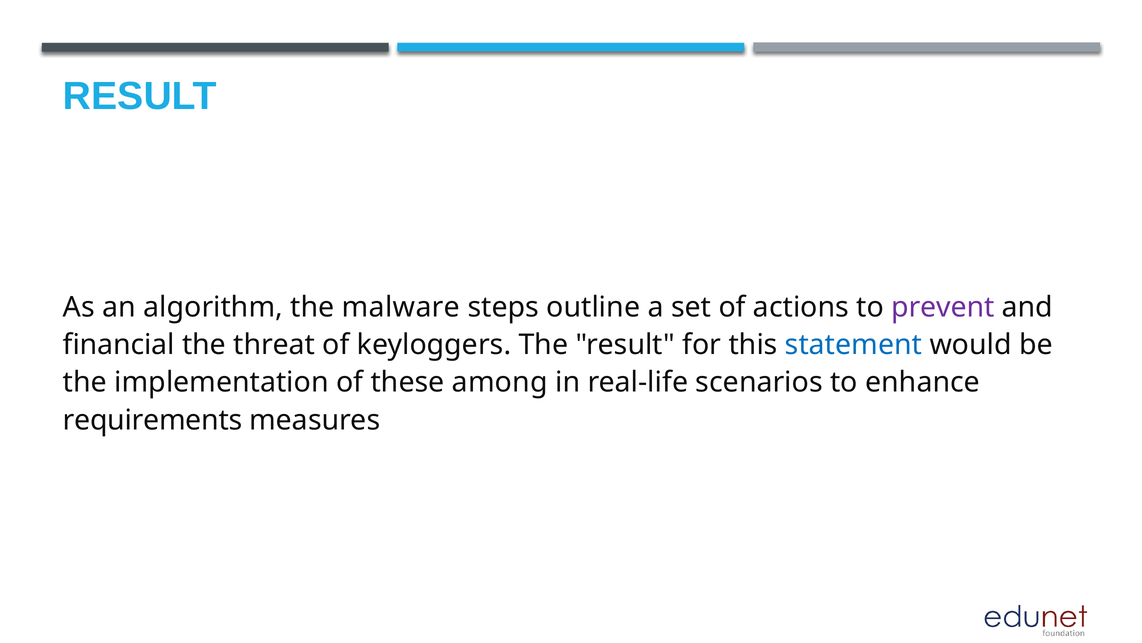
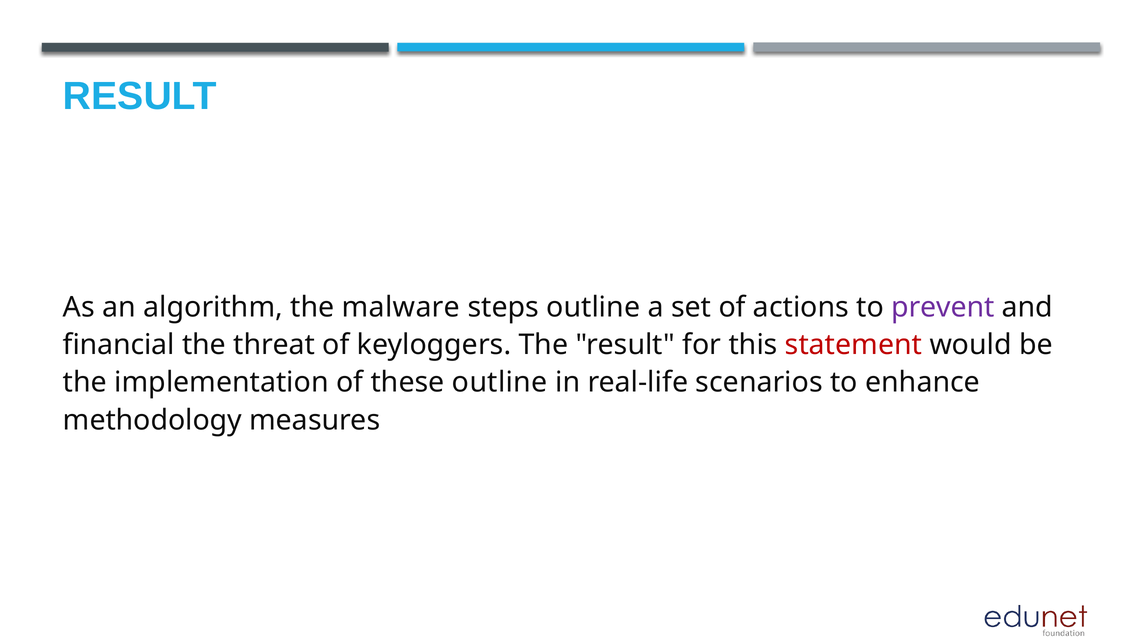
statement colour: blue -> red
these among: among -> outline
requirements: requirements -> methodology
